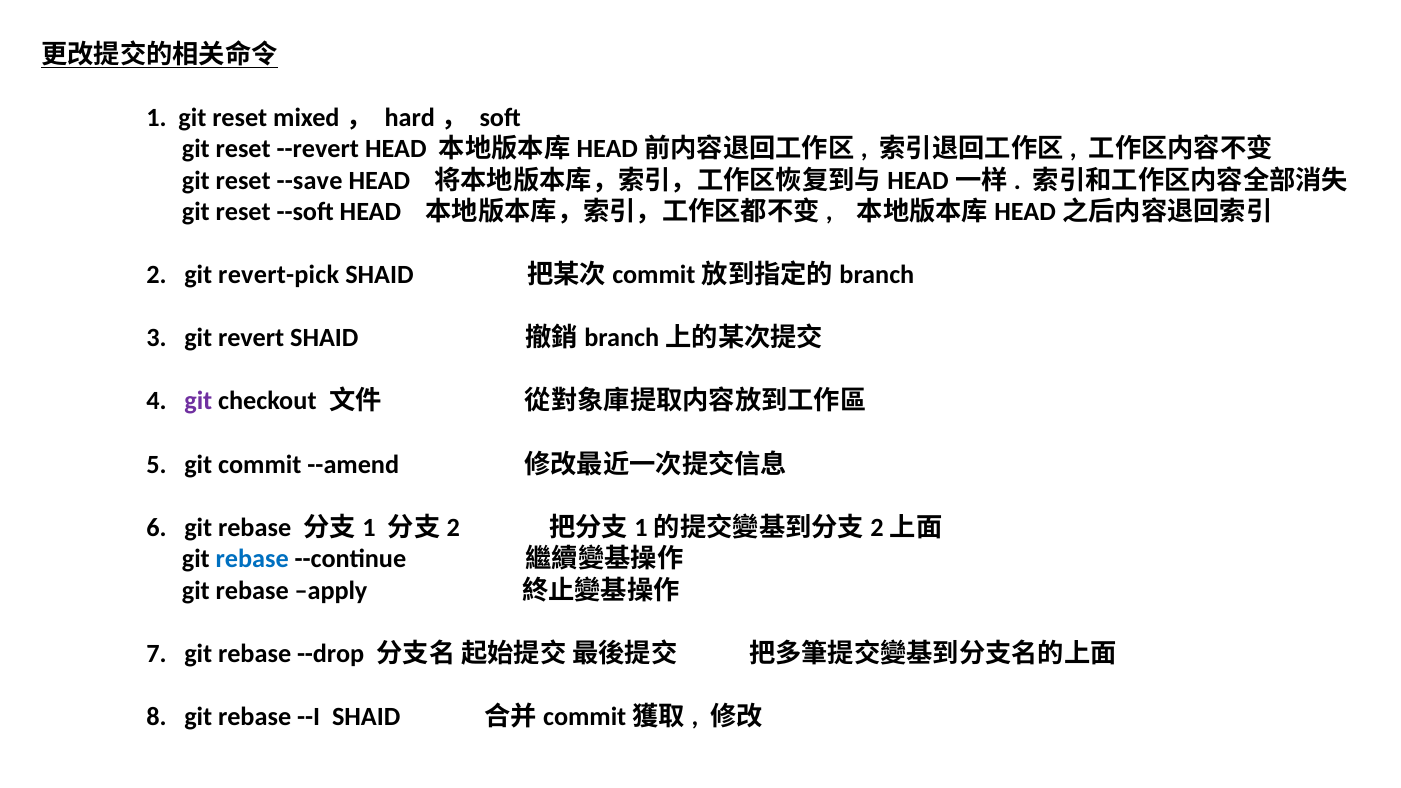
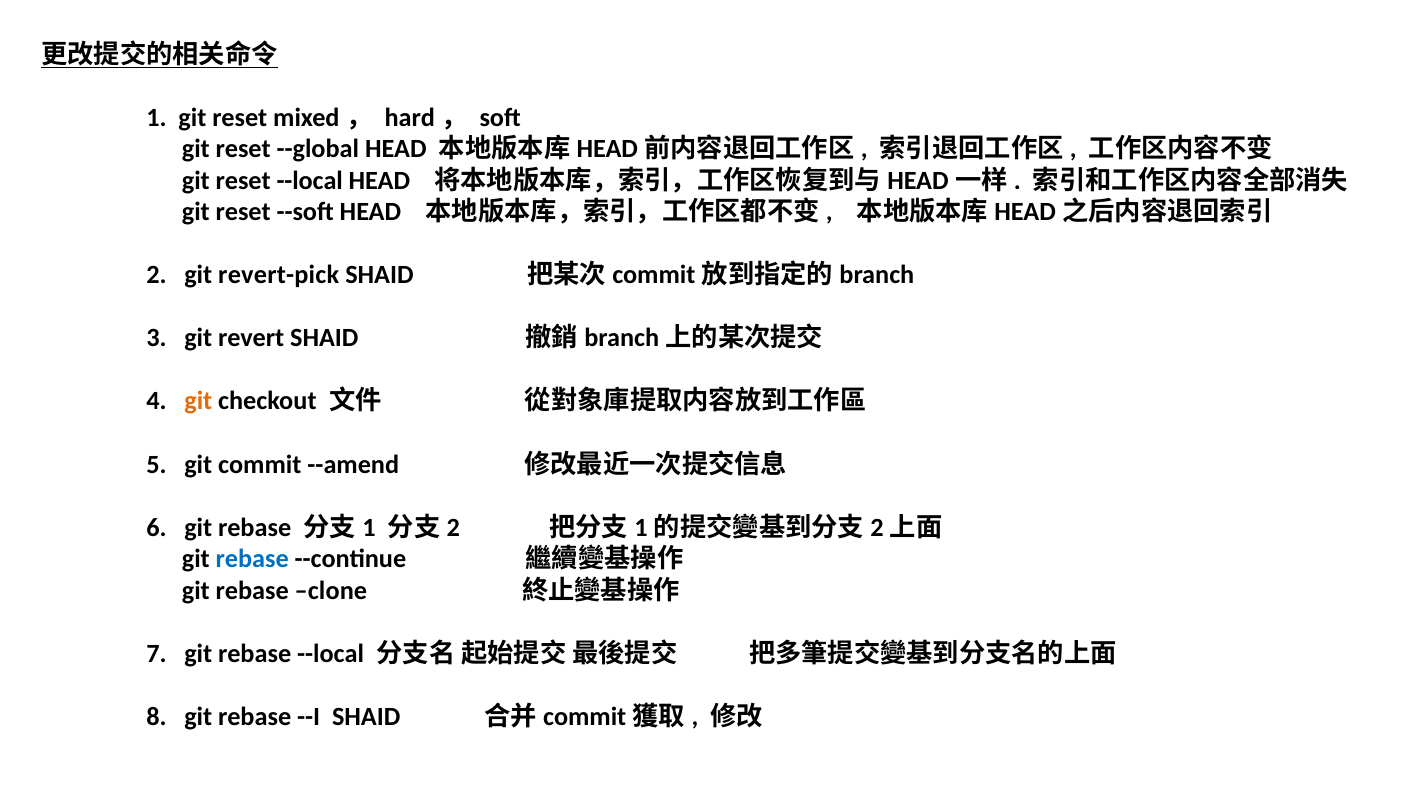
--revert: --revert -> --global
reset --save: --save -> --local
git at (198, 401) colour: purple -> orange
apply: apply -> clone
rebase --drop: --drop -> --local
